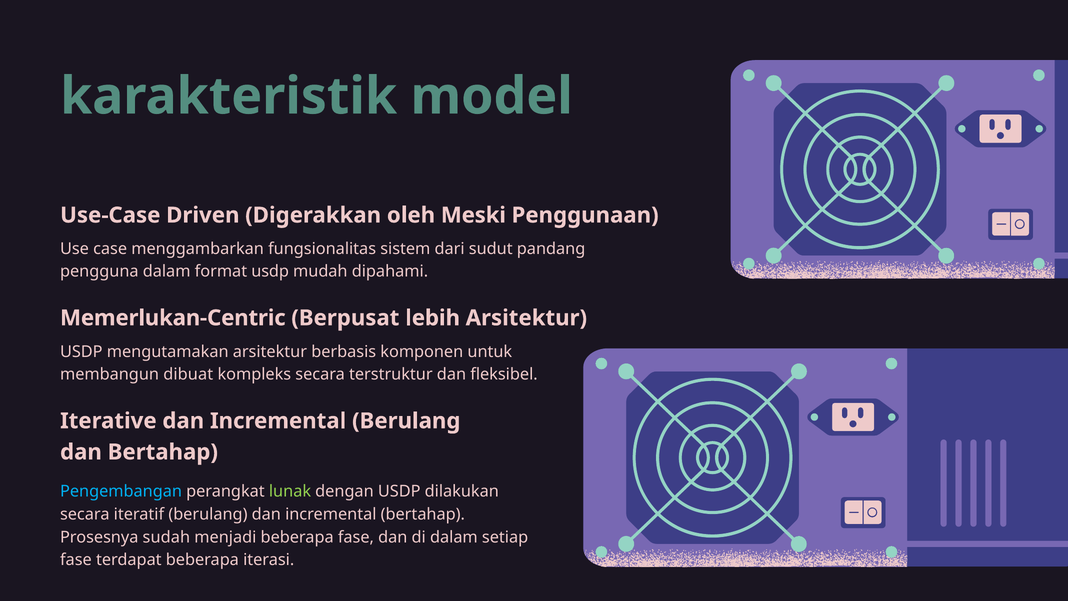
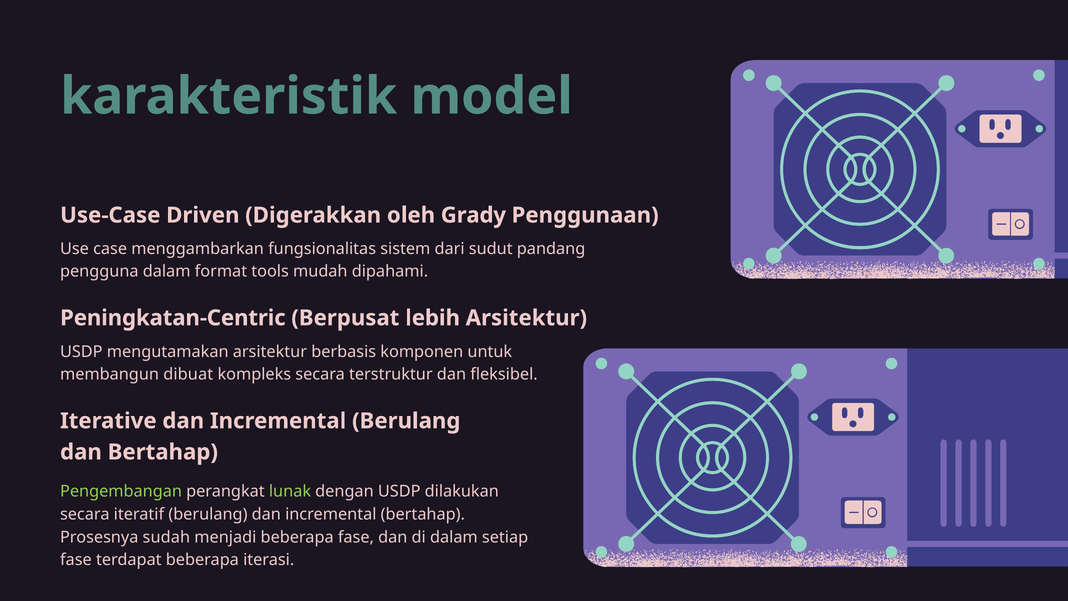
Meski: Meski -> Grady
format usdp: usdp -> tools
Memerlukan-Centric: Memerlukan-Centric -> Peningkatan-Centric
Pengembangan colour: light blue -> light green
